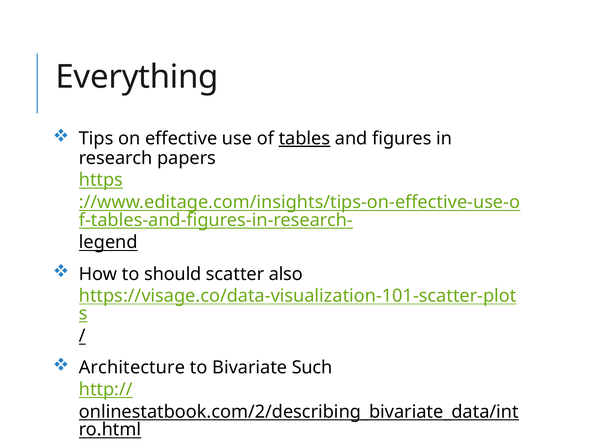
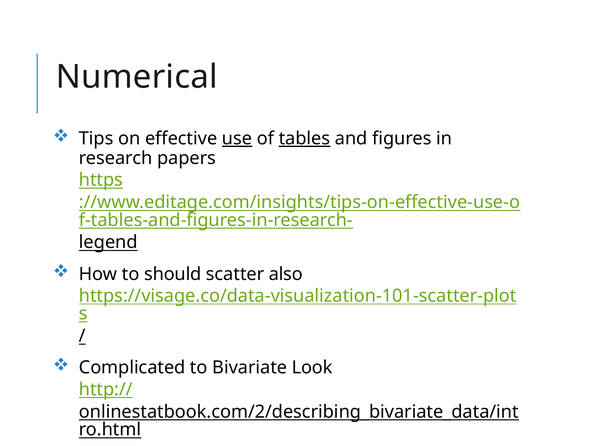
Everything: Everything -> Numerical
use underline: none -> present
Architecture: Architecture -> Complicated
Such: Such -> Look
